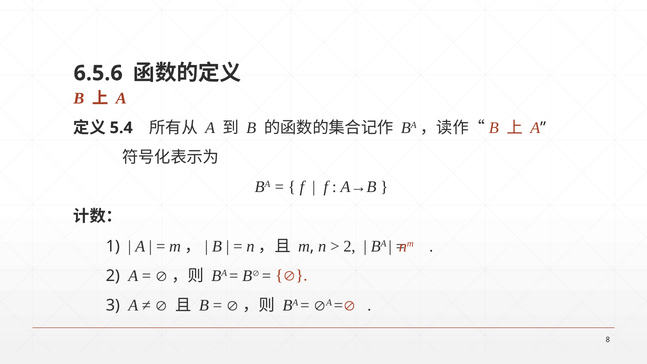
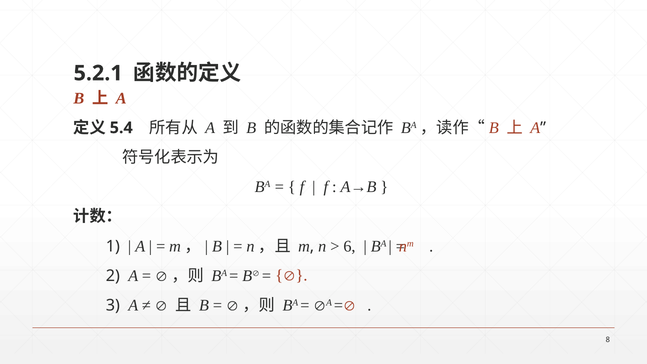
6.5.6: 6.5.6 -> 5.2.1
2 at (349, 246): 2 -> 6
